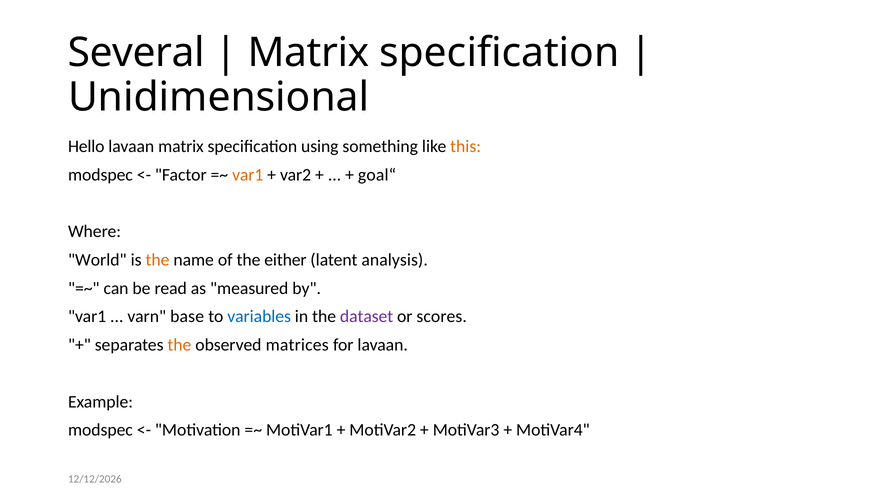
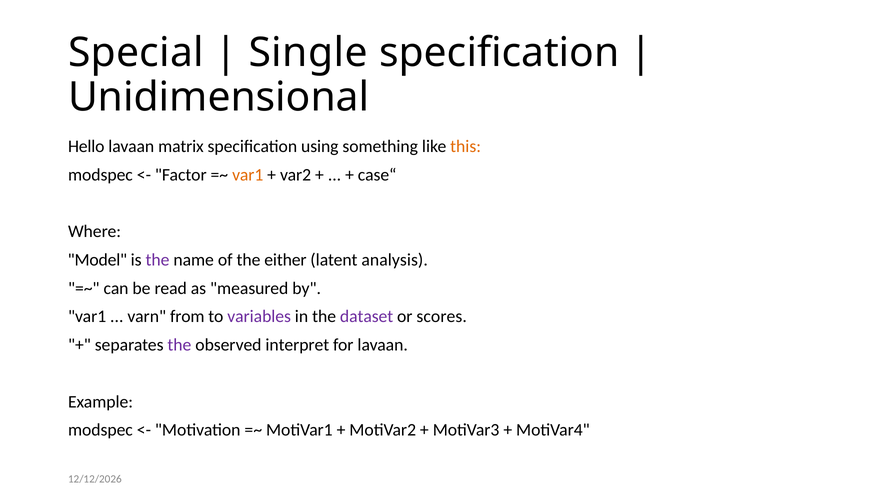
Several: Several -> Special
Matrix at (308, 53): Matrix -> Single
goal“: goal“ -> case“
World: World -> Model
the at (157, 260) colour: orange -> purple
base: base -> from
variables colour: blue -> purple
the at (179, 345) colour: orange -> purple
matrices: matrices -> interpret
